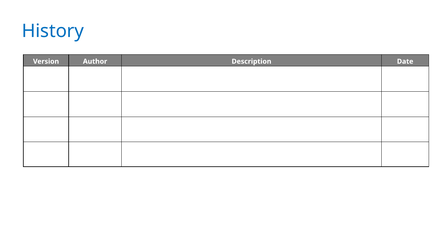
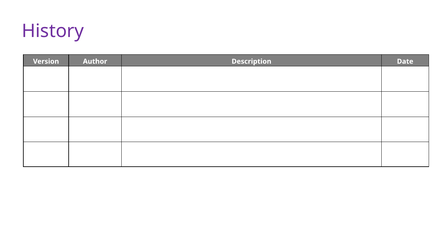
History colour: blue -> purple
